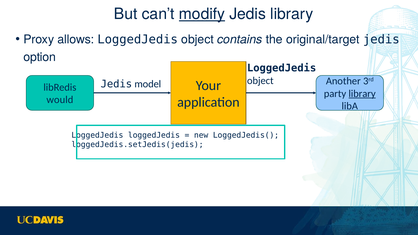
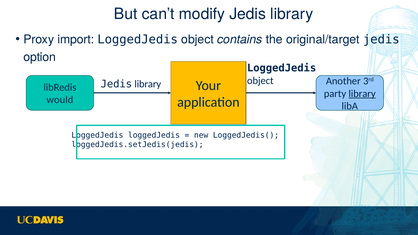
modify underline: present -> none
allows: allows -> import
model at (148, 84): model -> library
